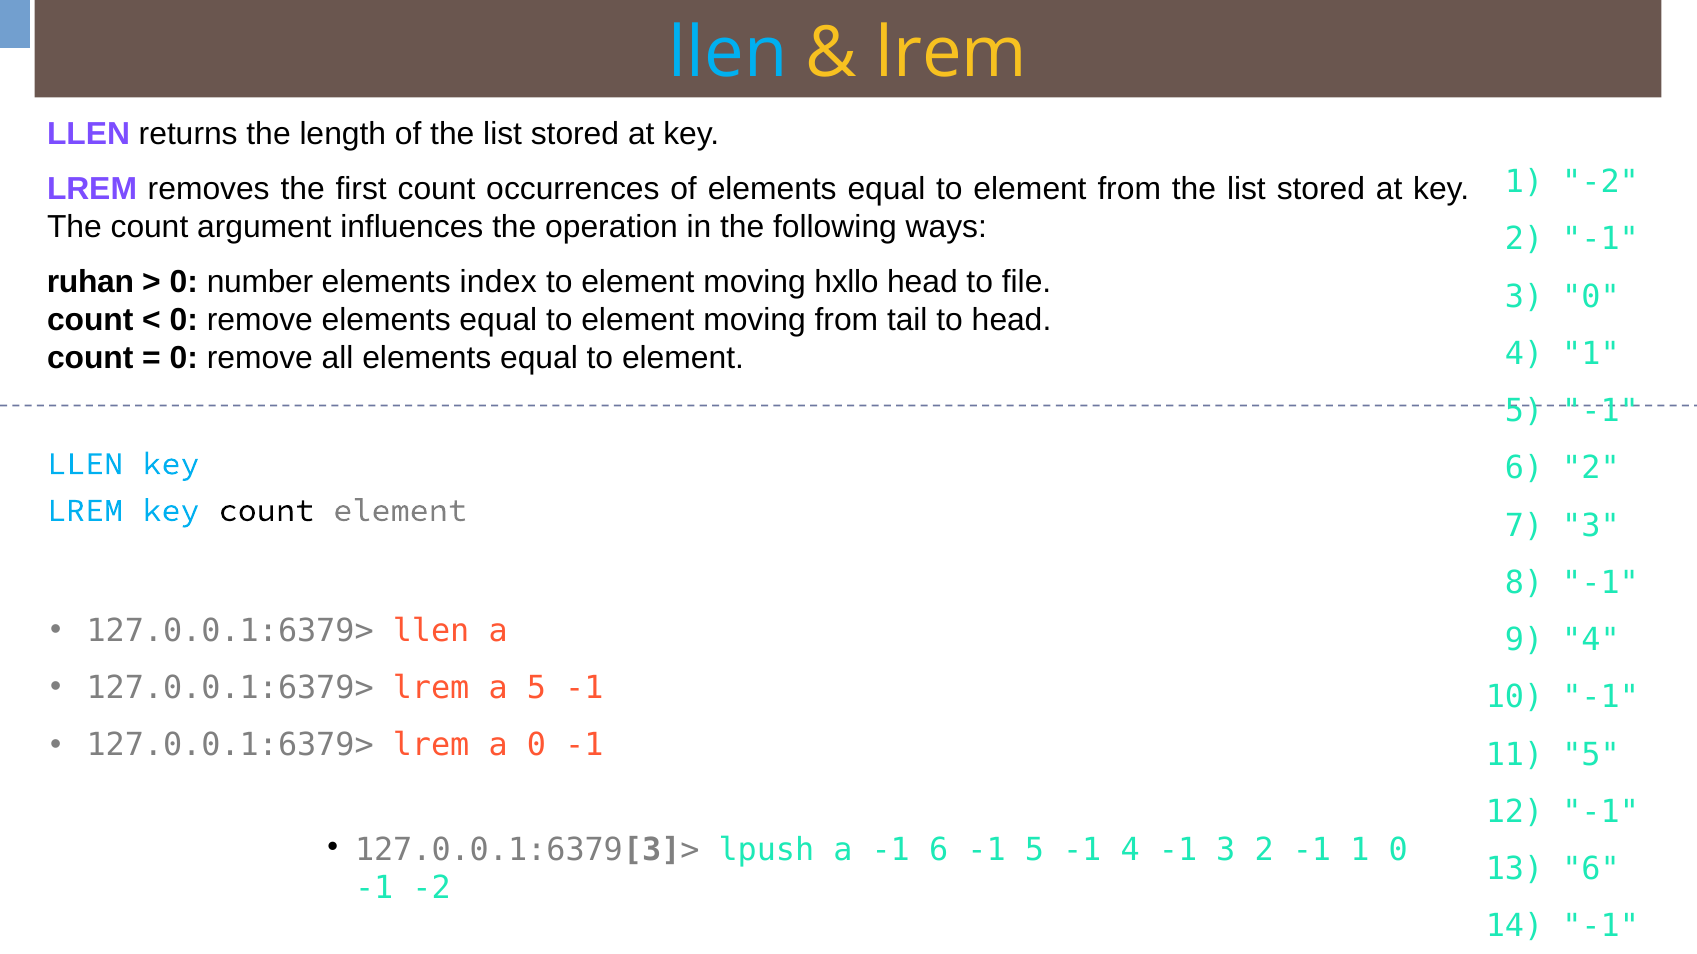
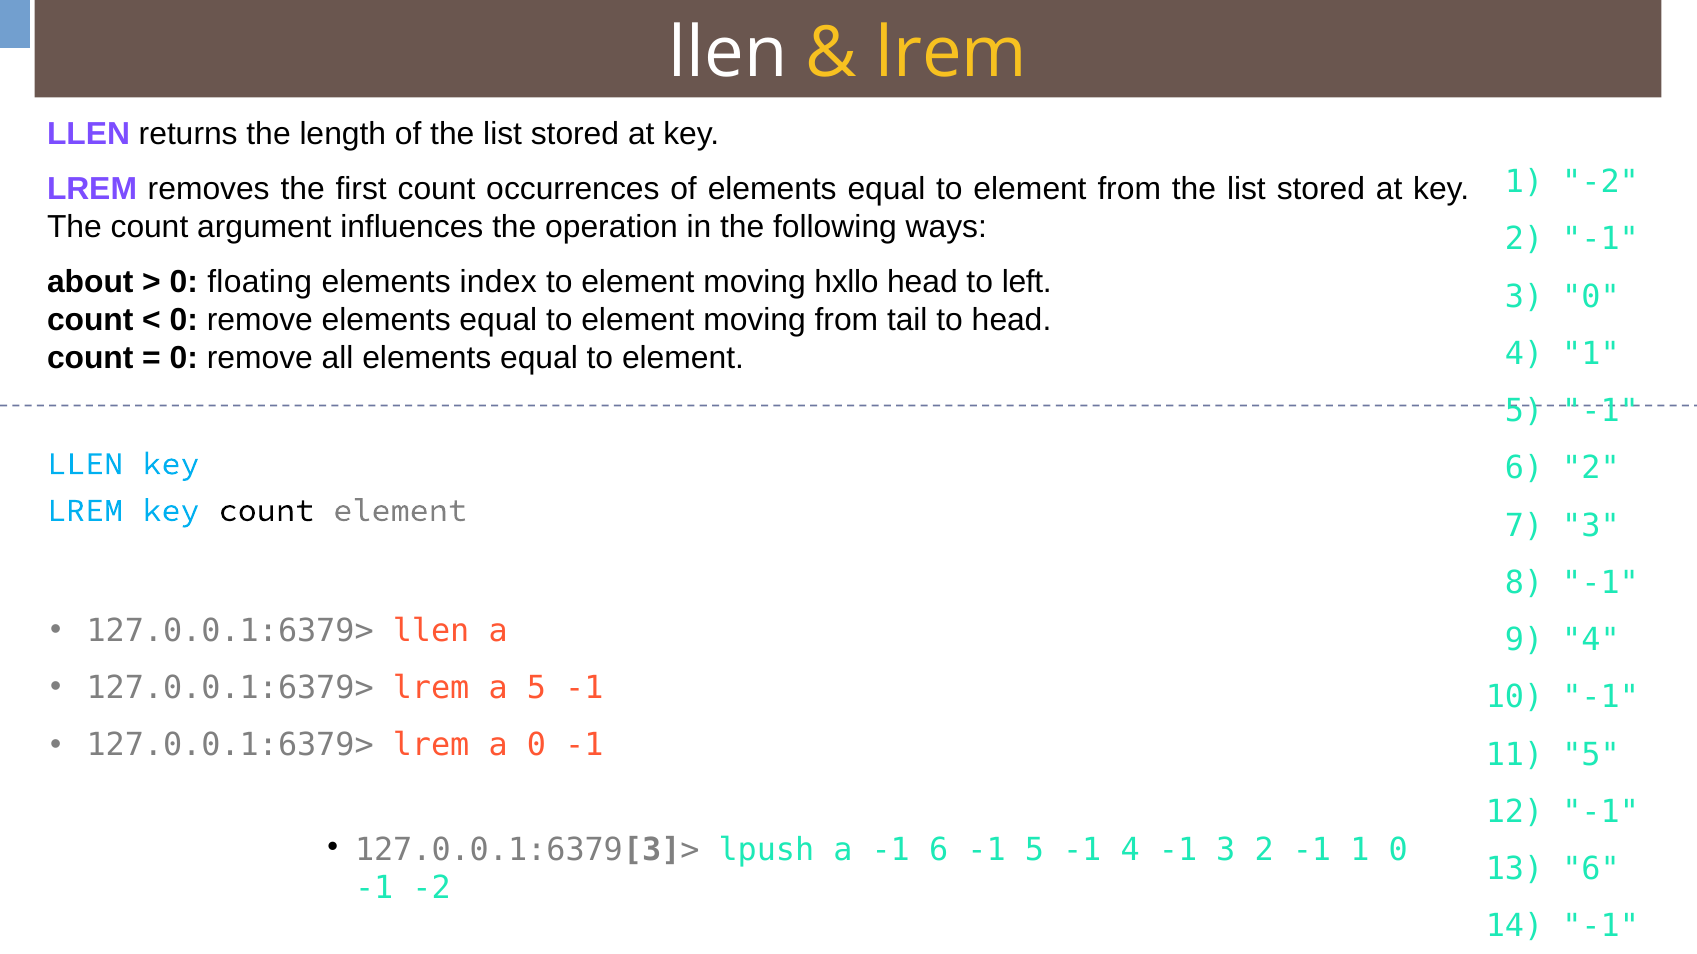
llen at (728, 54) colour: light blue -> white
ruhan: ruhan -> about
number: number -> floating
file: file -> left
